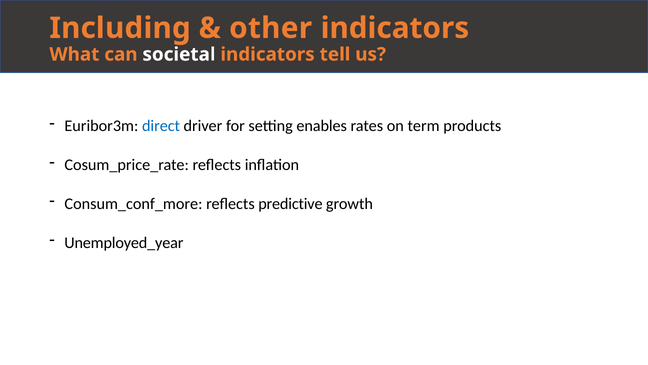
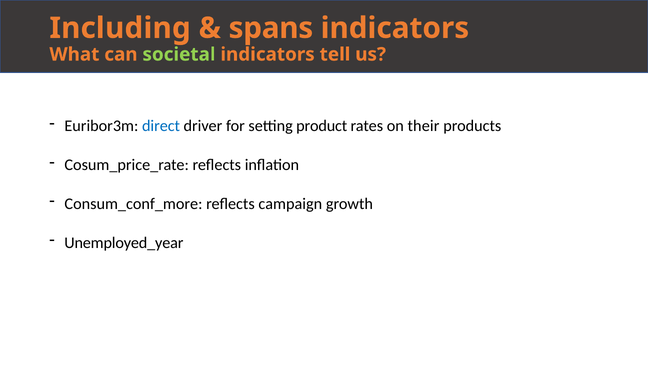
other: other -> spans
societal colour: white -> light green
enables: enables -> product
term: term -> their
predictive: predictive -> campaign
